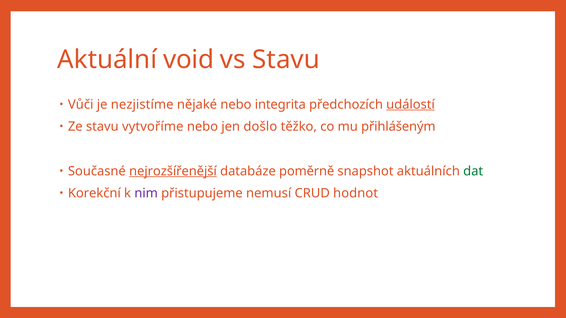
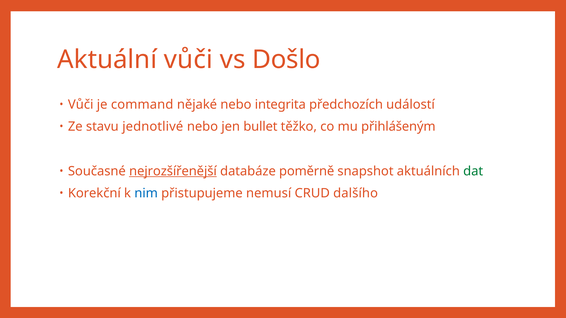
Aktuální void: void -> vůči
vs Stavu: Stavu -> Došlo
nezjistíme: nezjistíme -> command
událostí underline: present -> none
vytvoříme: vytvoříme -> jednotlivé
došlo: došlo -> bullet
nim colour: purple -> blue
hodnot: hodnot -> dalšího
